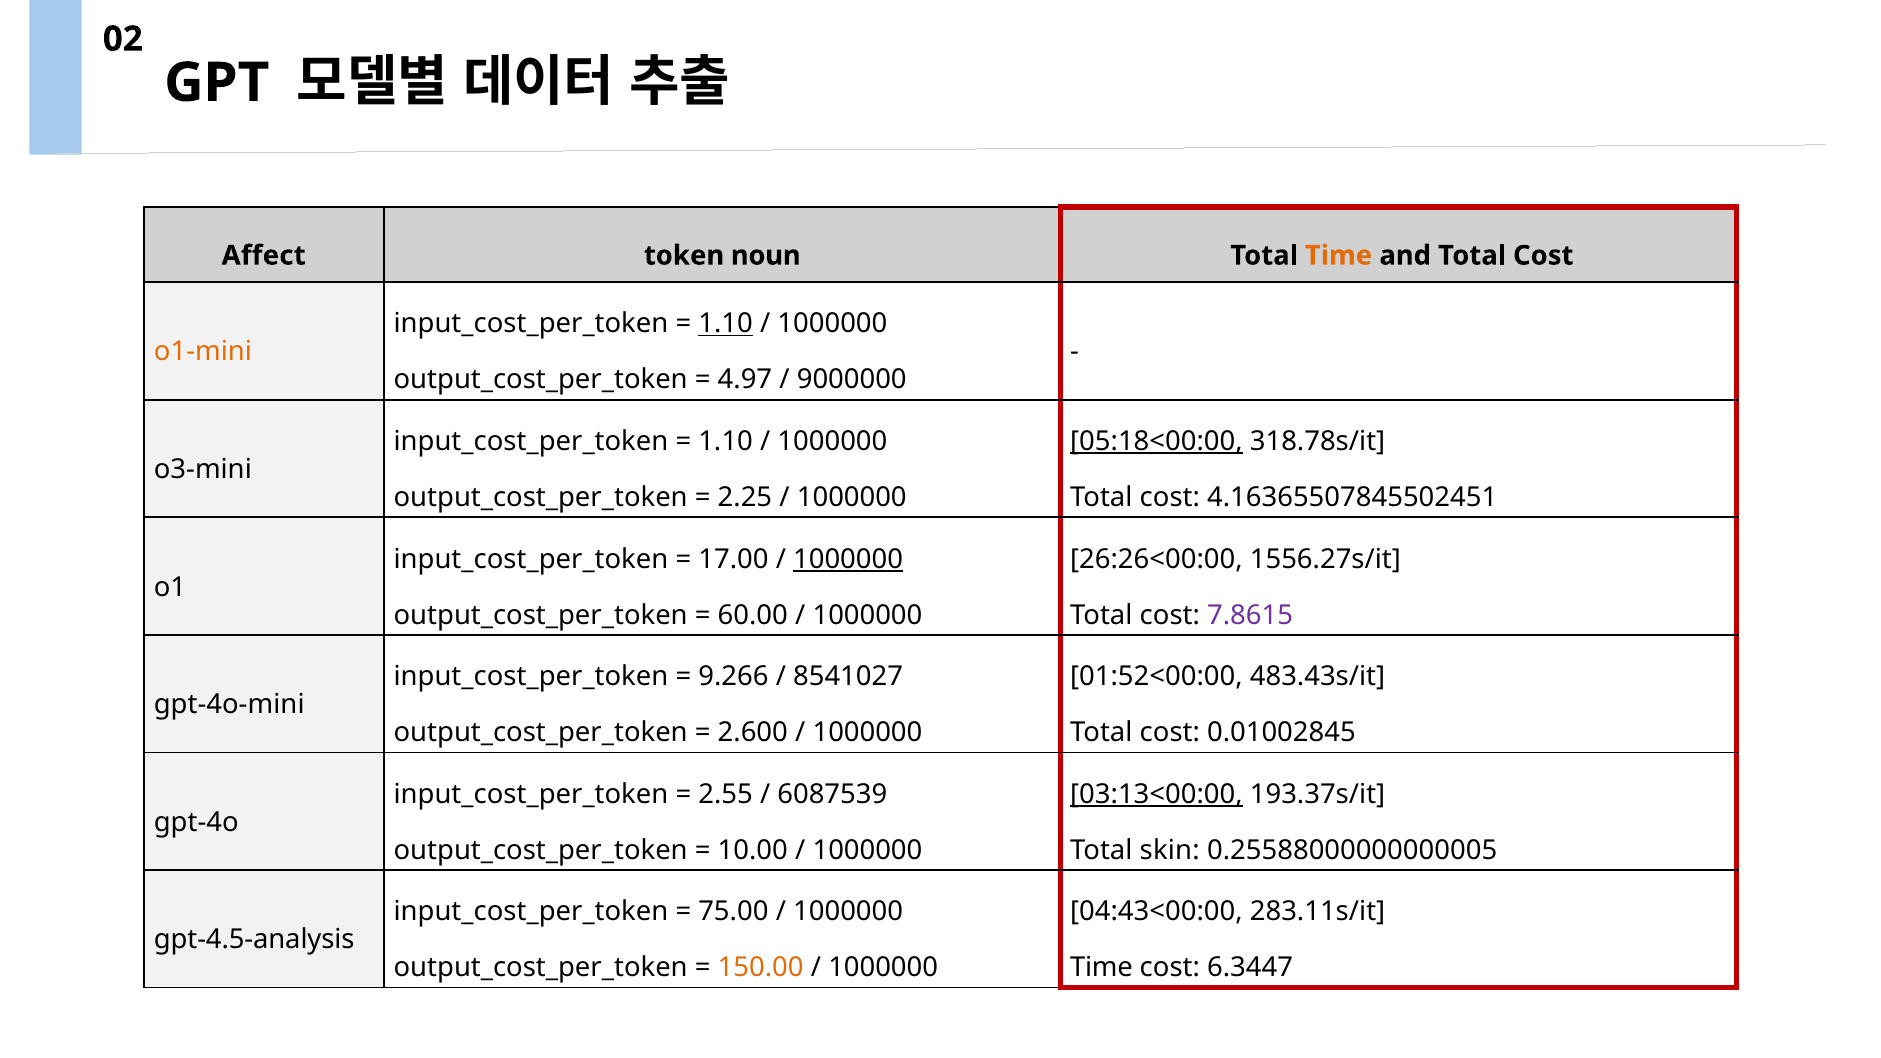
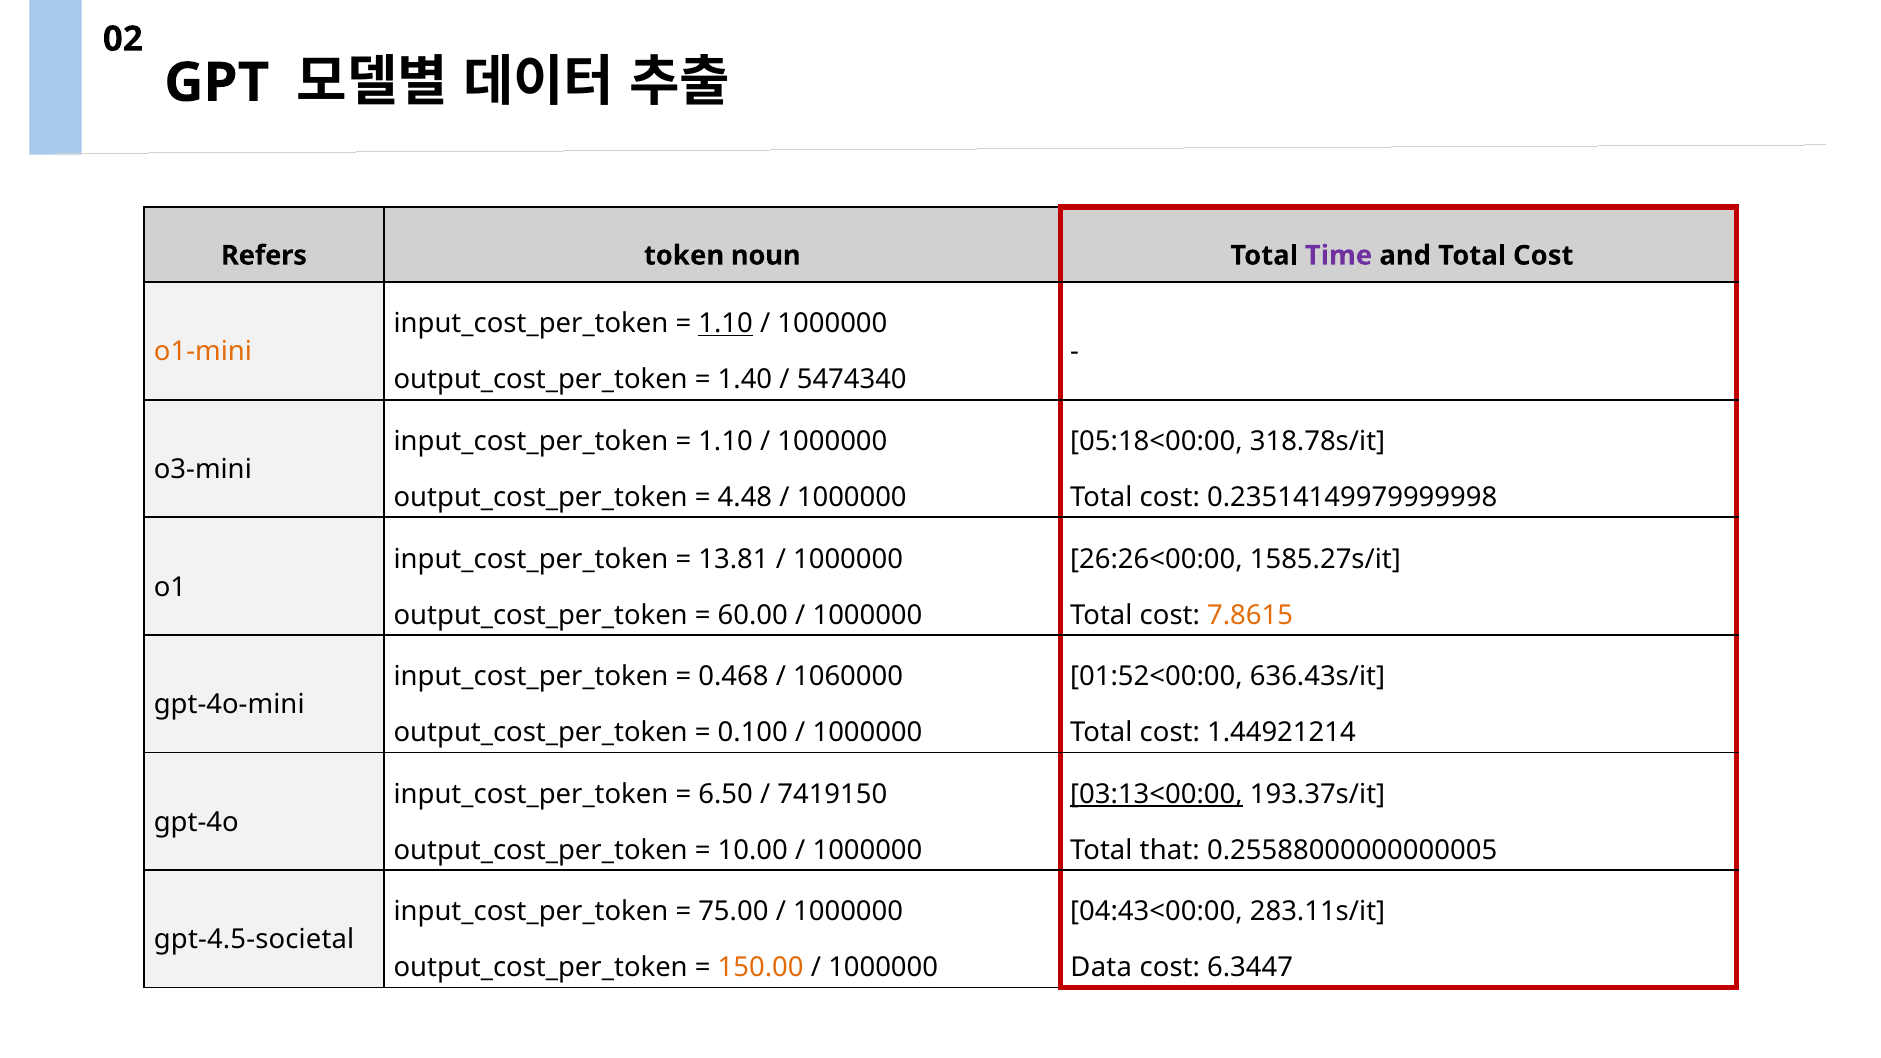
Affect: Affect -> Refers
Time at (1339, 256) colour: orange -> purple
4.97: 4.97 -> 1.40
9000000: 9000000 -> 5474340
05:18<00:00 underline: present -> none
2.25: 2.25 -> 4.48
4.16365507845502451: 4.16365507845502451 -> 0.23514149979999998
17.00: 17.00 -> 13.81
1000000 at (848, 559) underline: present -> none
1556.27s/it: 1556.27s/it -> 1585.27s/it
7.8615 colour: purple -> orange
9.266: 9.266 -> 0.468
8541027: 8541027 -> 1060000
483.43s/it: 483.43s/it -> 636.43s/it
2.600: 2.600 -> 0.100
0.01002845: 0.01002845 -> 1.44921214
2.55: 2.55 -> 6.50
6087539: 6087539 -> 7419150
skin: skin -> that
gpt-4.5-analysis: gpt-4.5-analysis -> gpt-4.5-societal
Time at (1101, 968): Time -> Data
